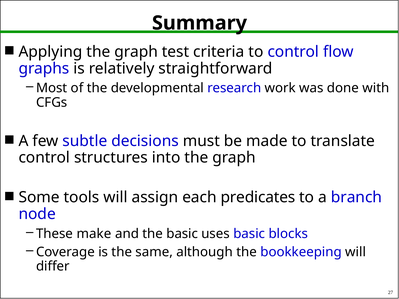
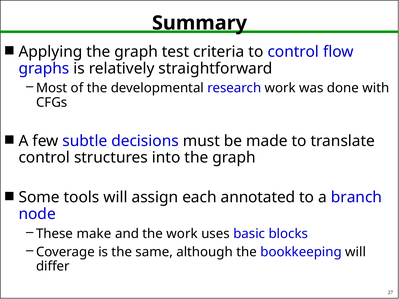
predicates: predicates -> annotated
the basic: basic -> work
